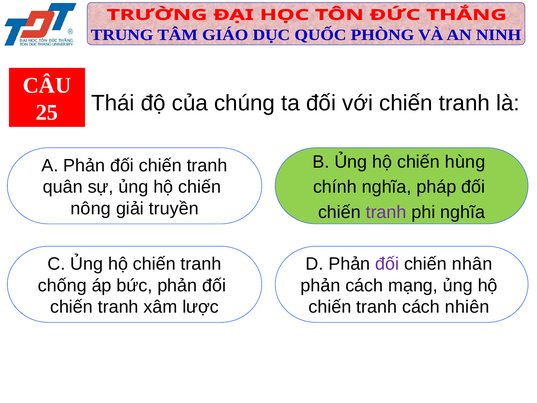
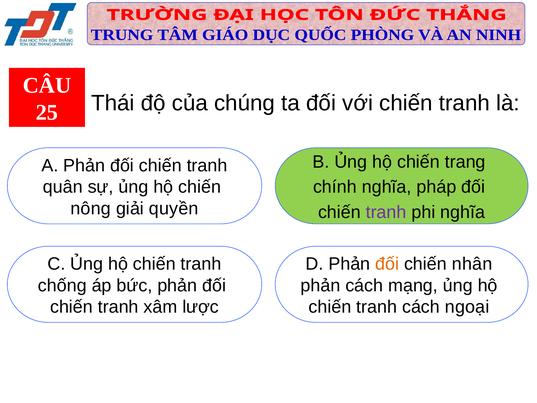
hùng: hùng -> trang
truyền: truyền -> quyền
đối at (387, 264) colour: purple -> orange
nhiên: nhiên -> ngoại
